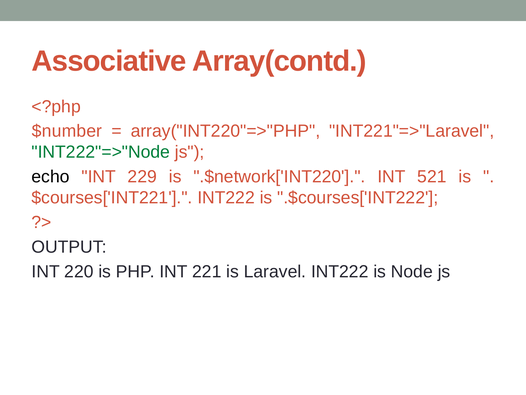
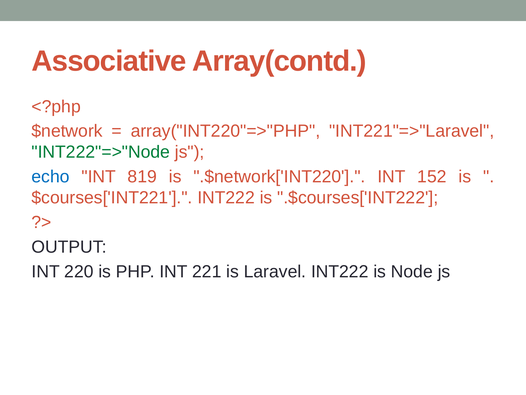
$number: $number -> $network
echo colour: black -> blue
229: 229 -> 819
521: 521 -> 152
